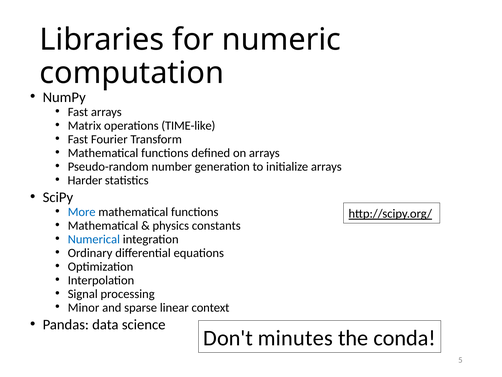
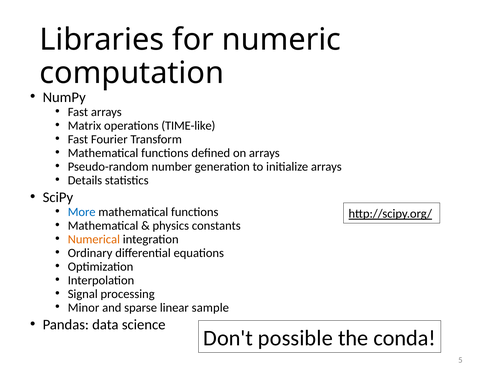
Harder: Harder -> Details
Numerical colour: blue -> orange
context: context -> sample
minutes: minutes -> possible
